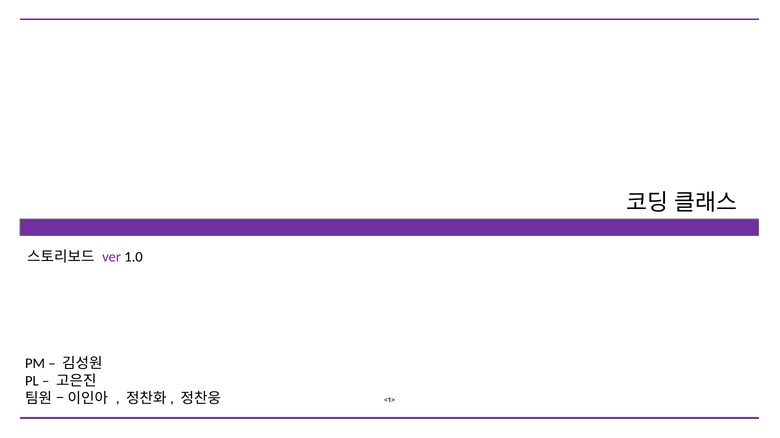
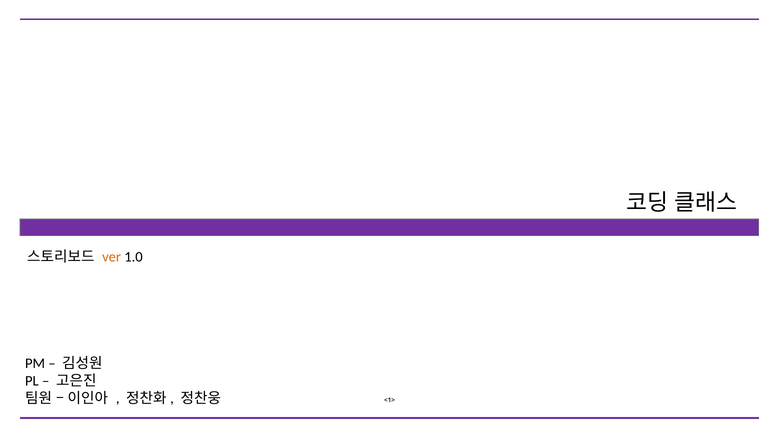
ver colour: purple -> orange
